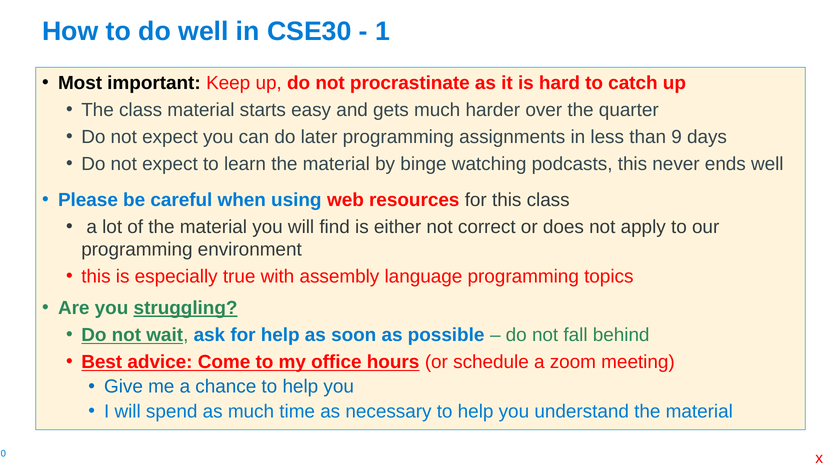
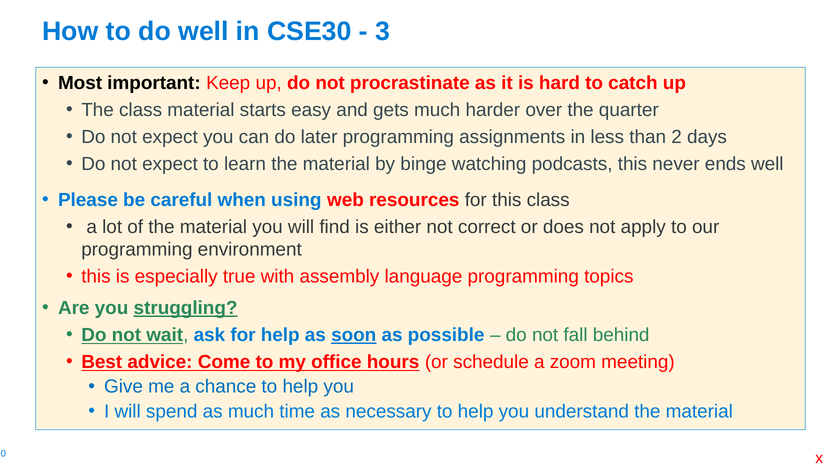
1: 1 -> 3
9: 9 -> 2
soon underline: none -> present
